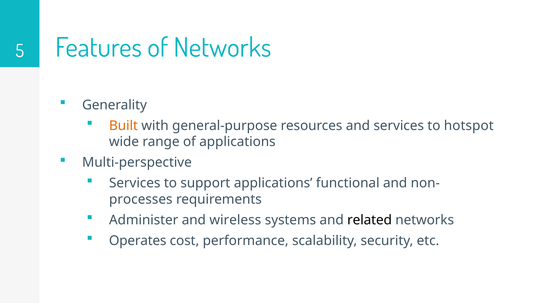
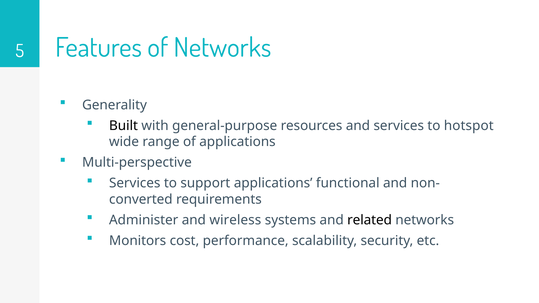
Built colour: orange -> black
processes: processes -> converted
Operates: Operates -> Monitors
